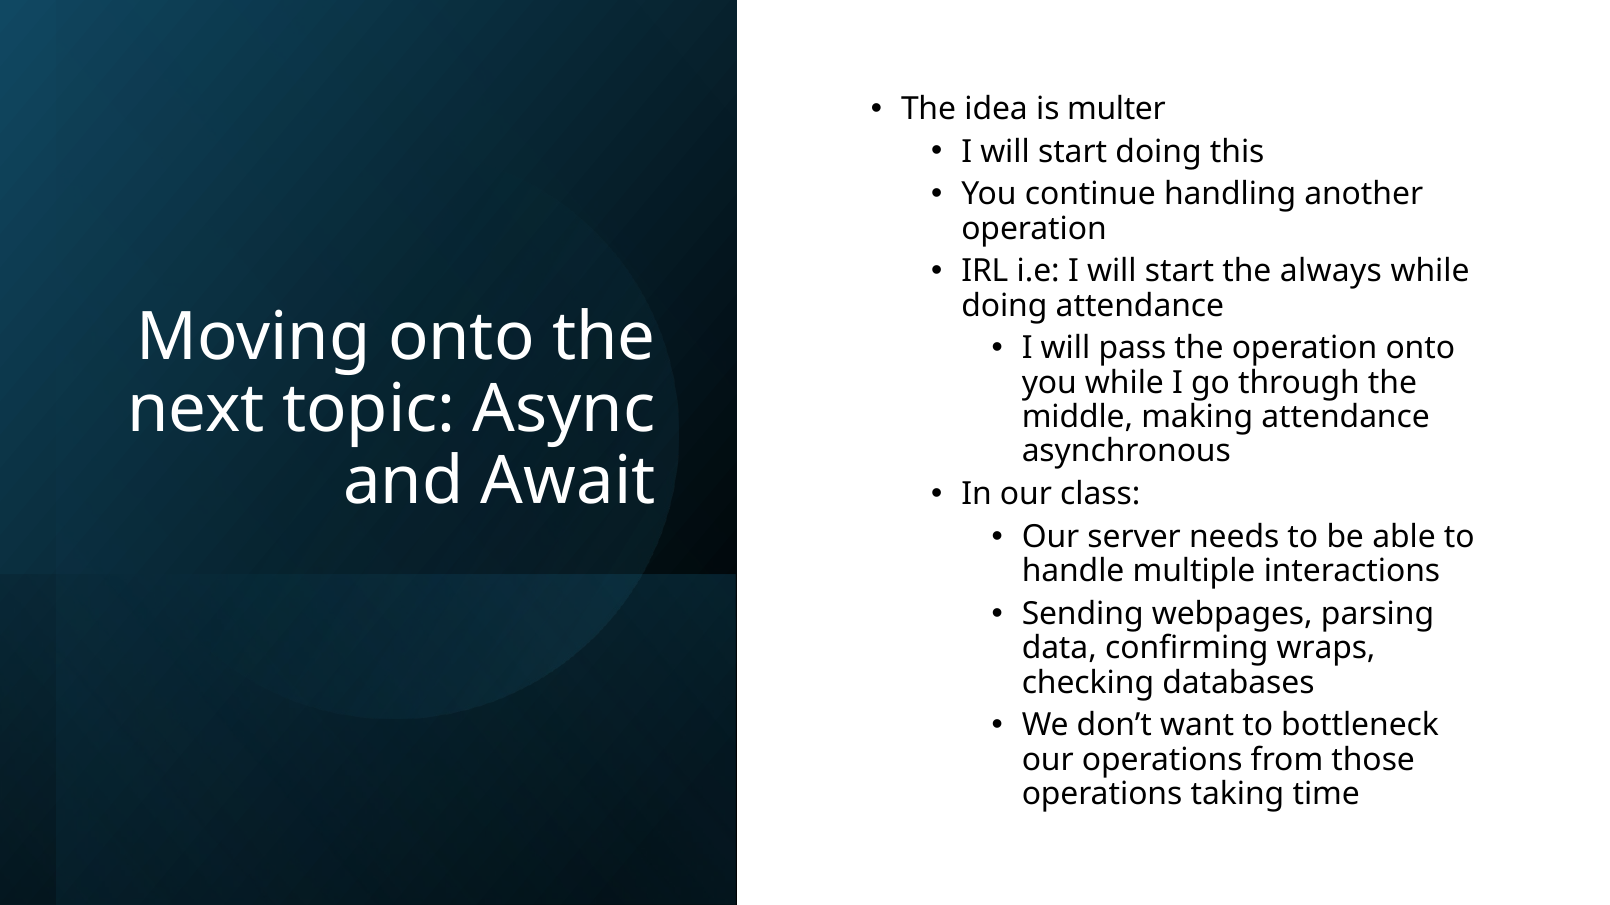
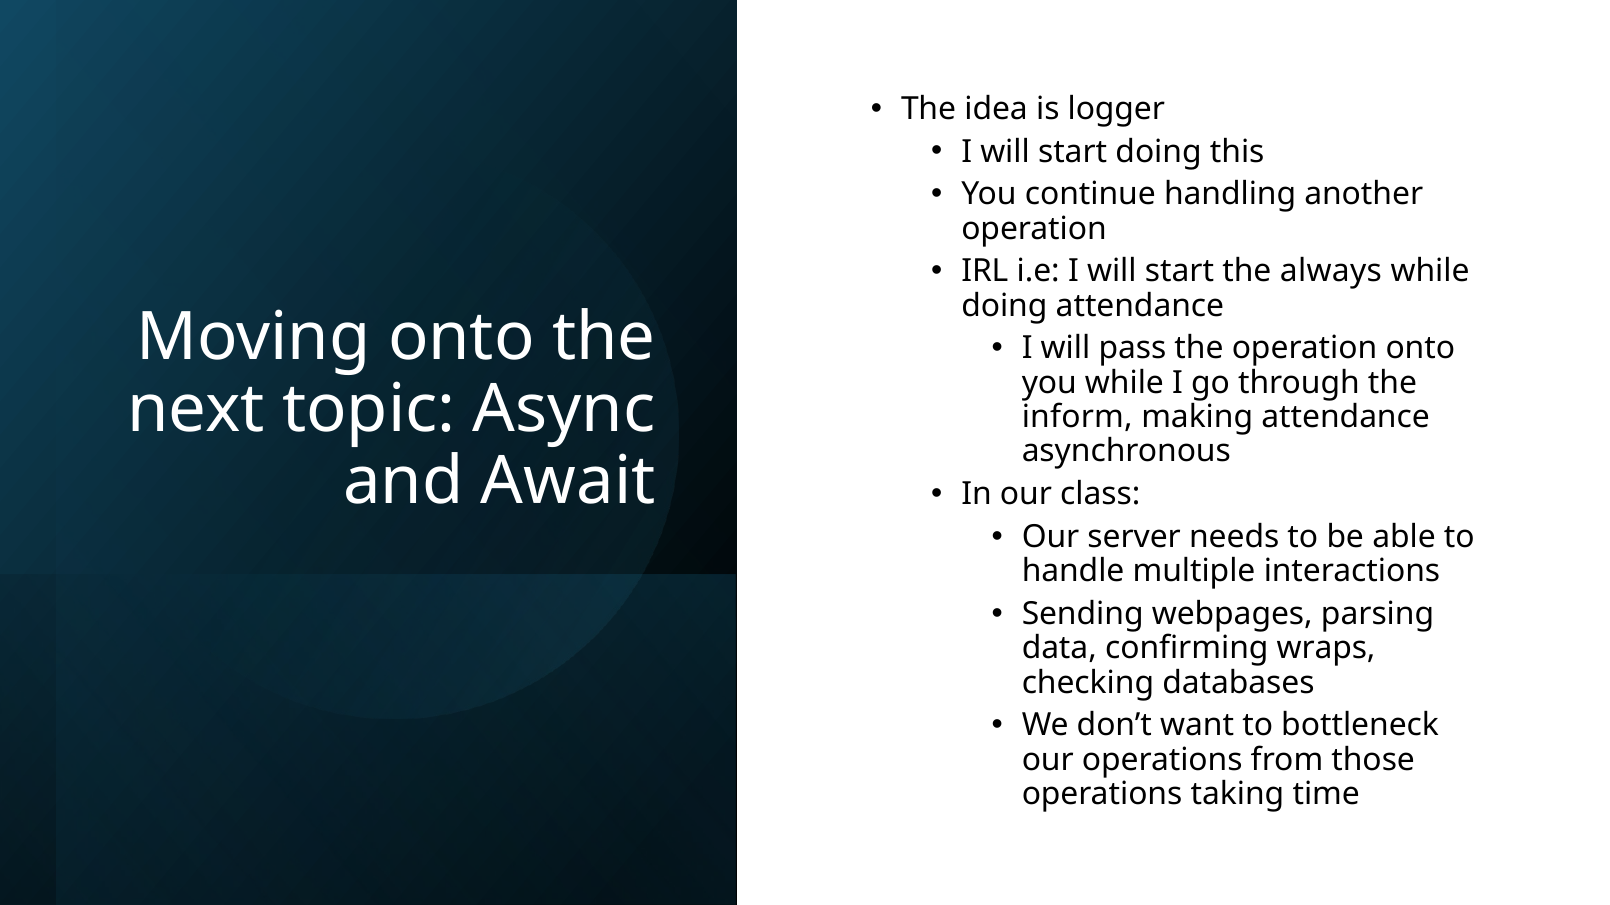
multer: multer -> logger
middle: middle -> inform
